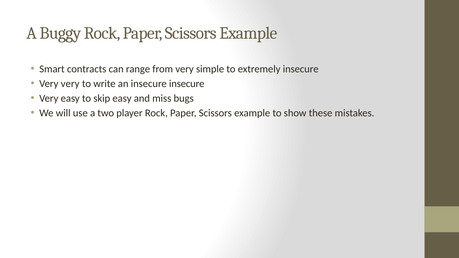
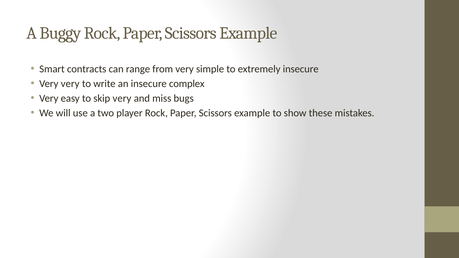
insecure insecure: insecure -> complex
skip easy: easy -> very
